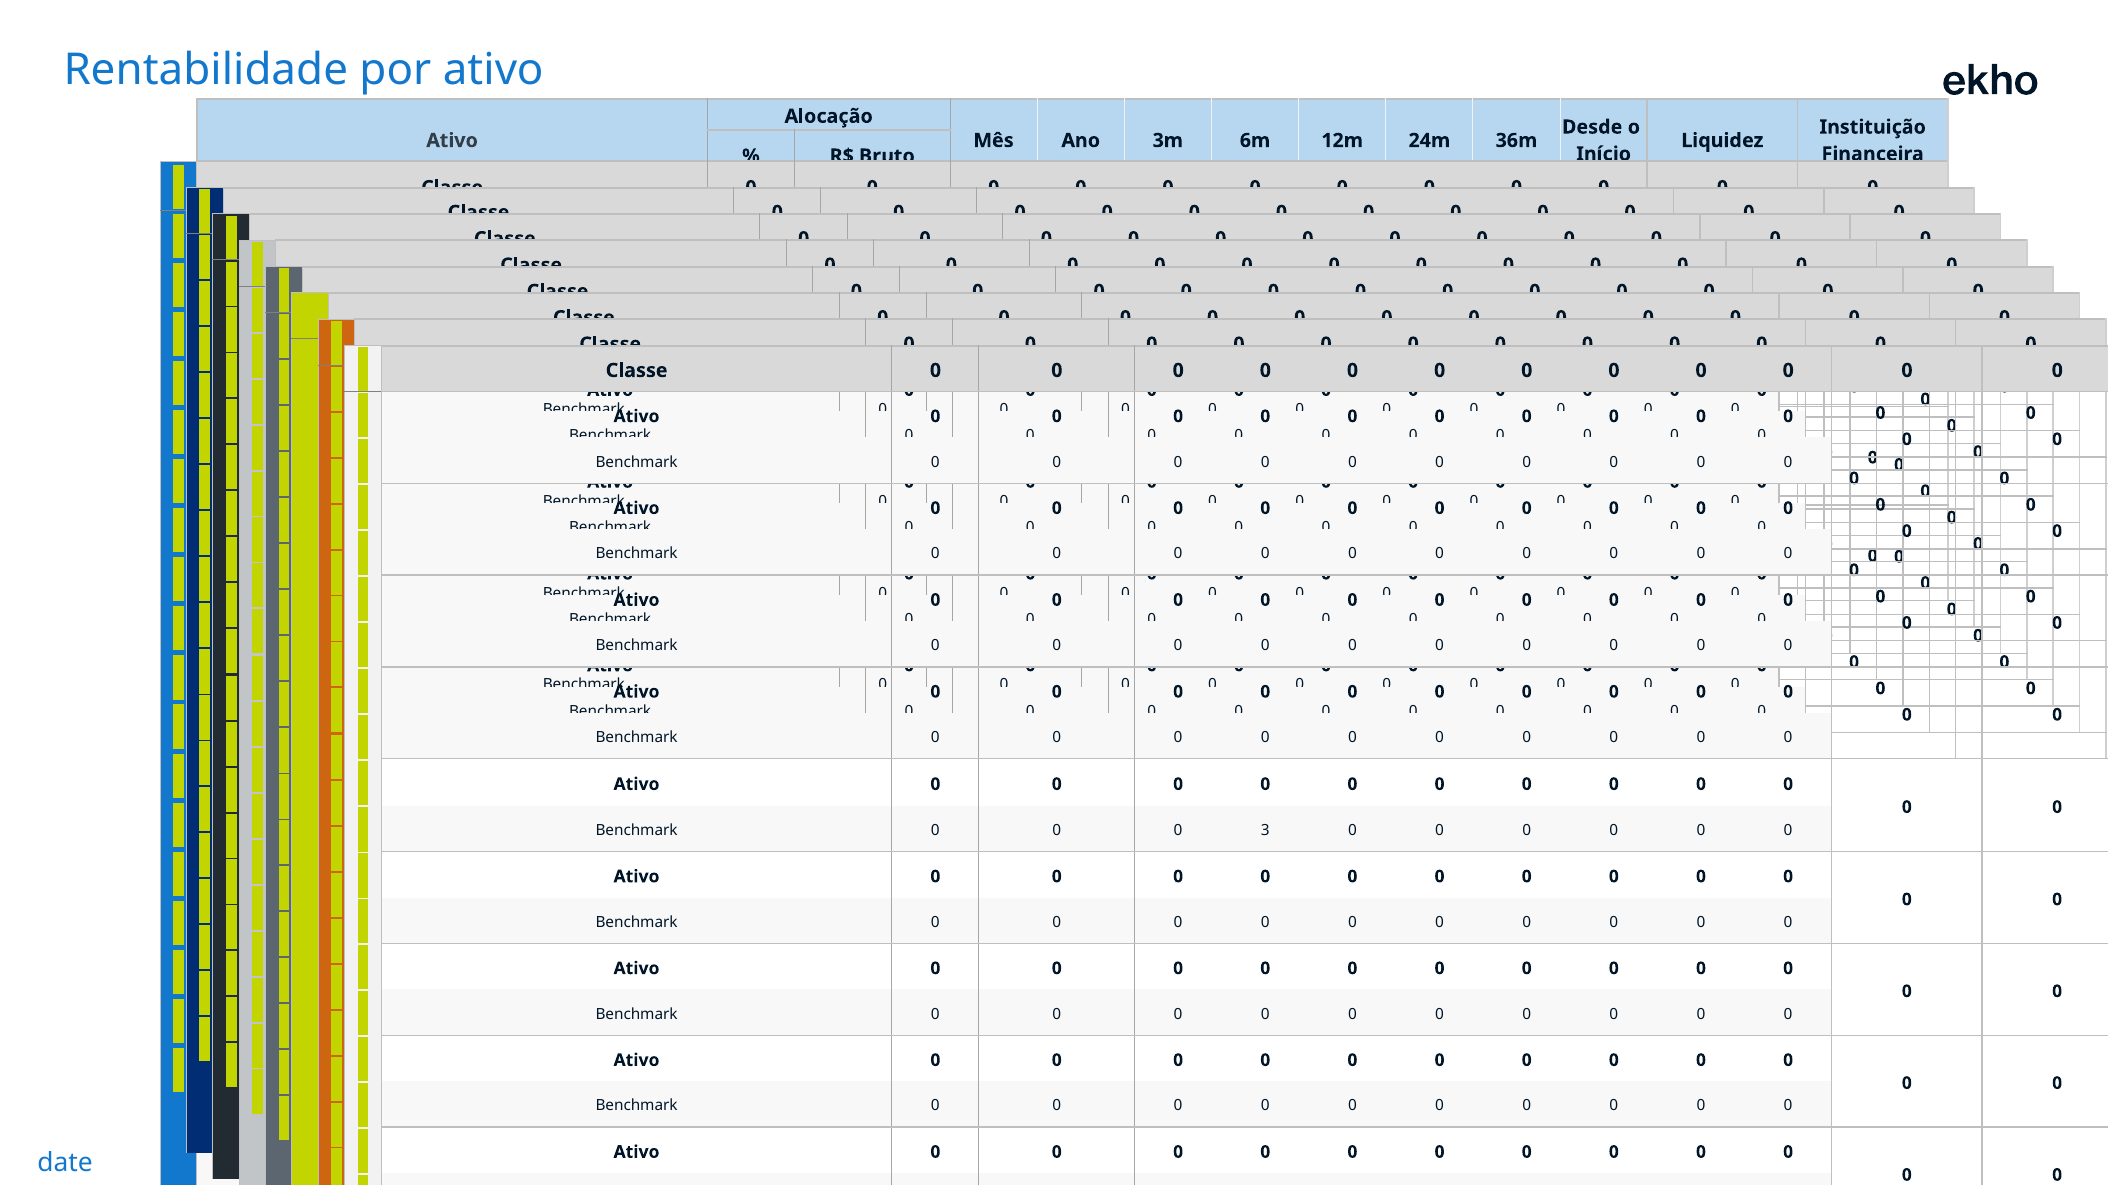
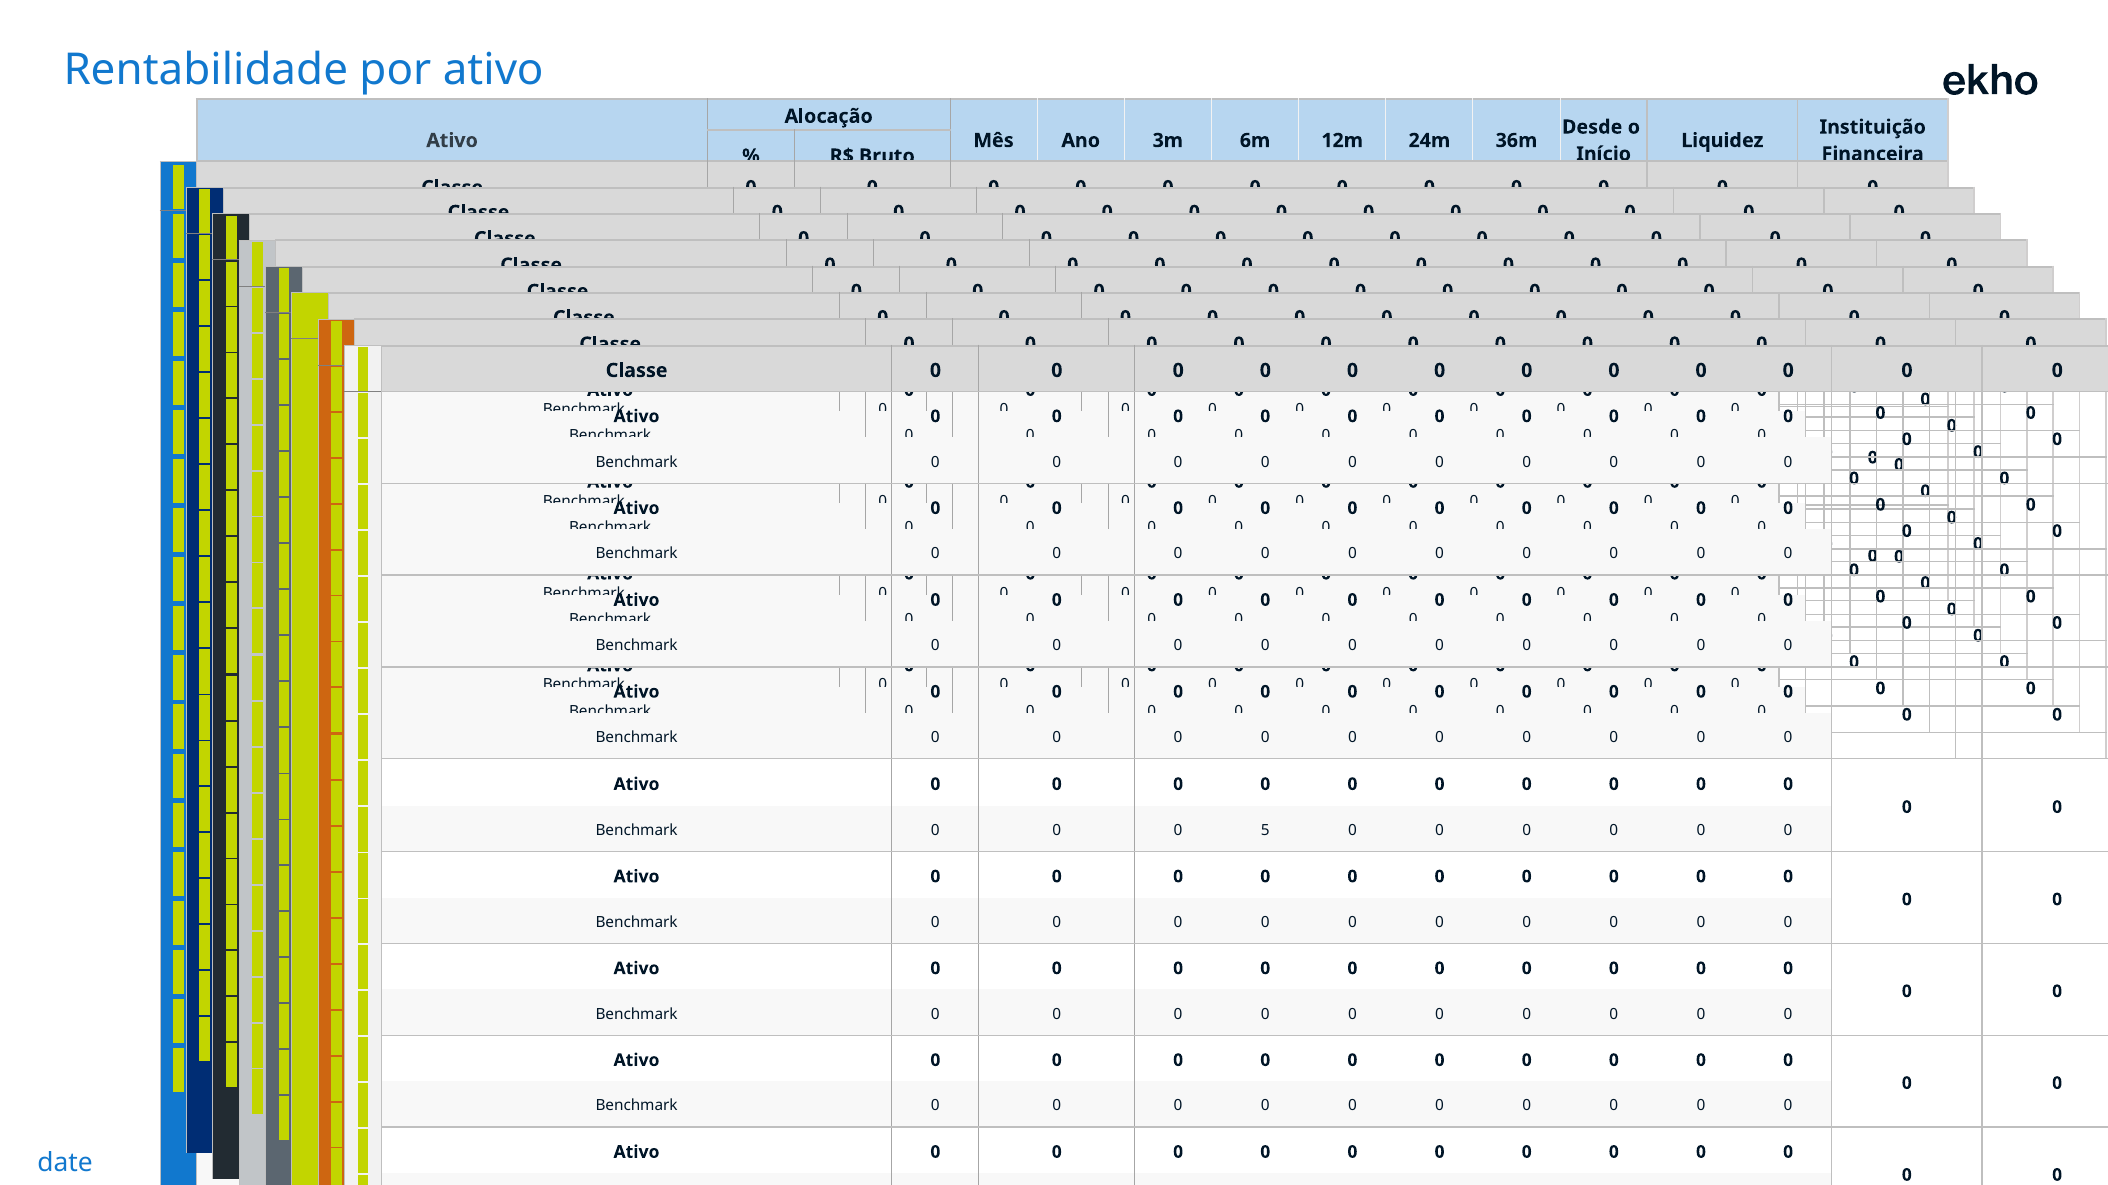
3: 3 -> 5
